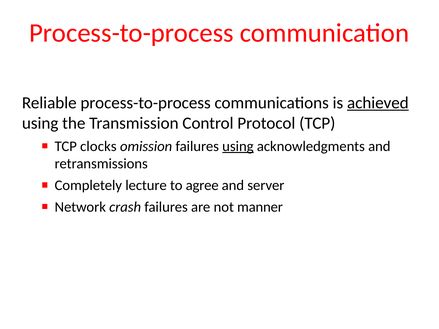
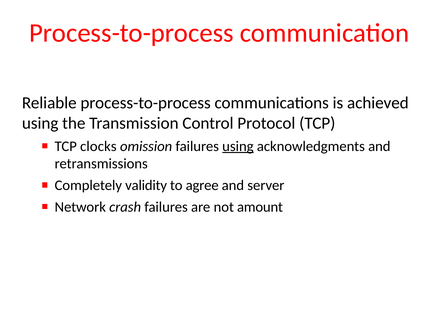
achieved underline: present -> none
lecture: lecture -> validity
manner: manner -> amount
